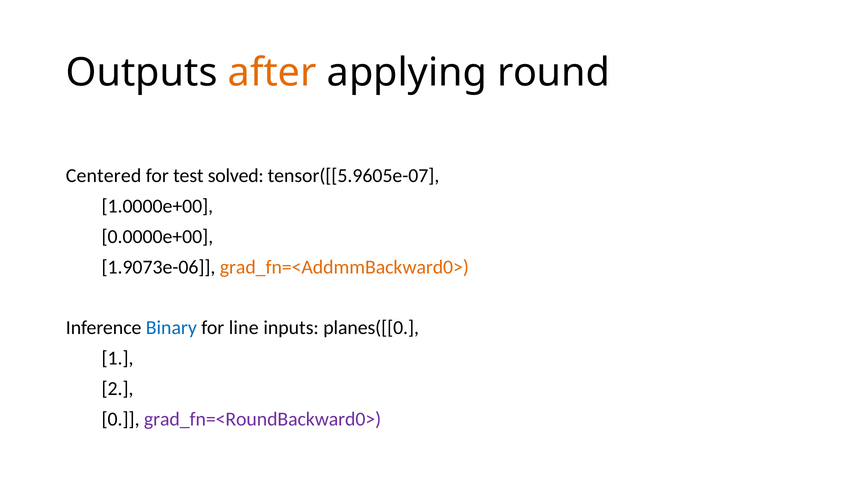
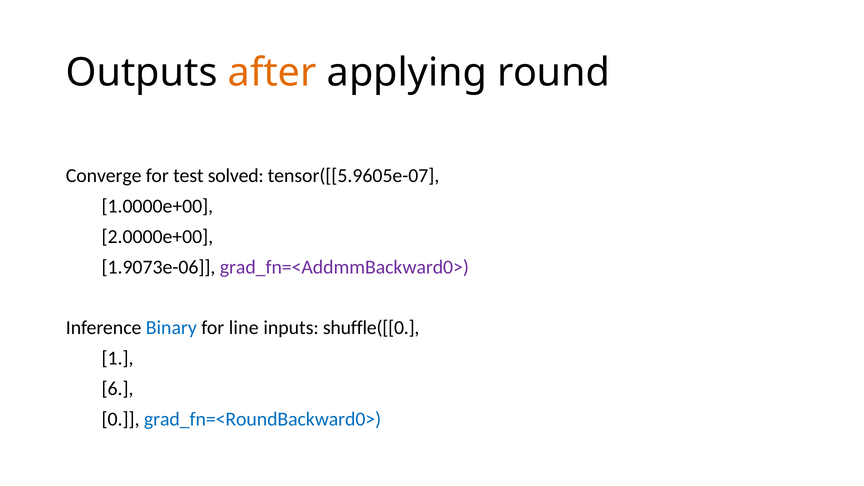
Centered: Centered -> Converge
0.0000e+00: 0.0000e+00 -> 2.0000e+00
grad_fn=<AddmmBackward0> colour: orange -> purple
planes([[0: planes([[0 -> shuffle([[0
2: 2 -> 6
grad_fn=<RoundBackward0> colour: purple -> blue
